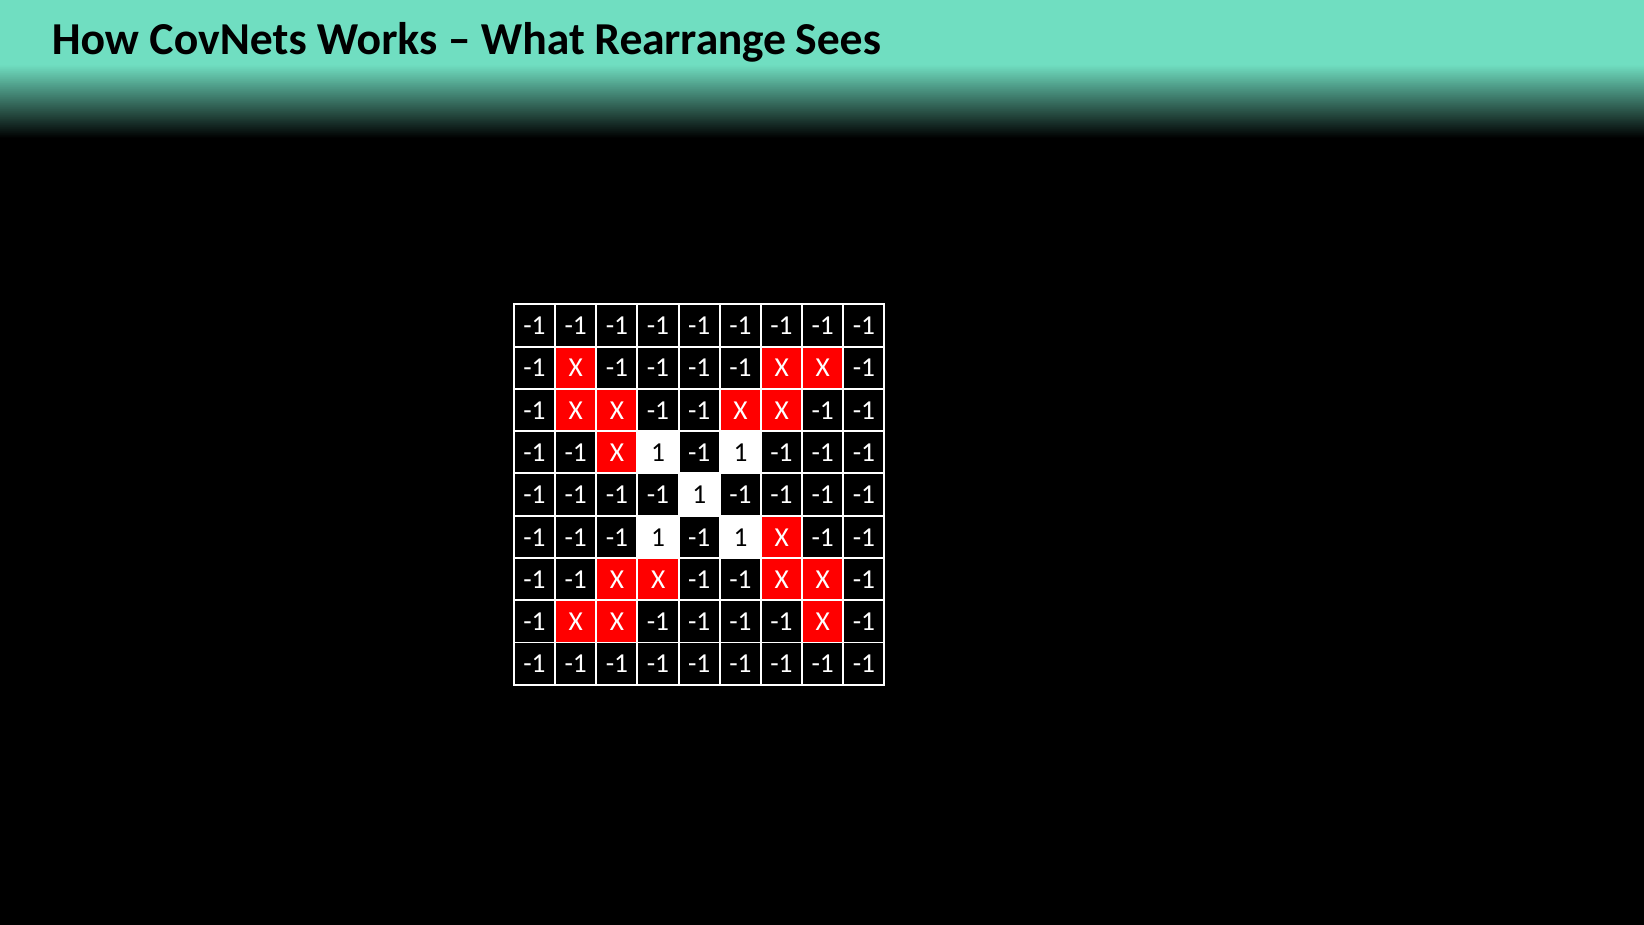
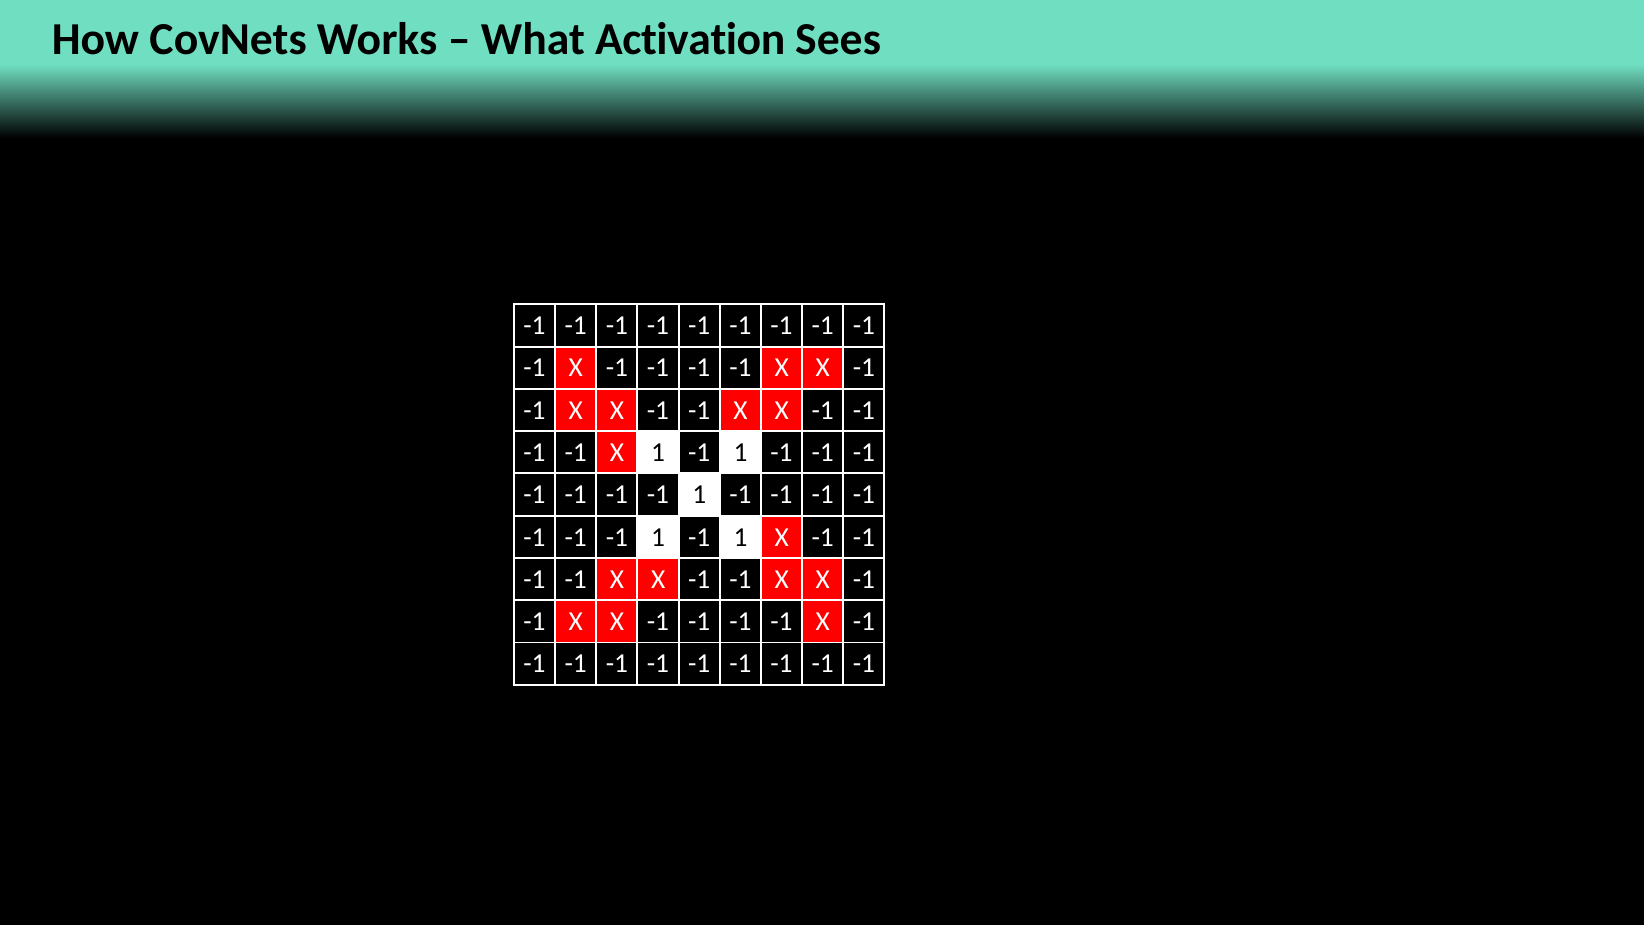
What Rearrange: Rearrange -> Activation
